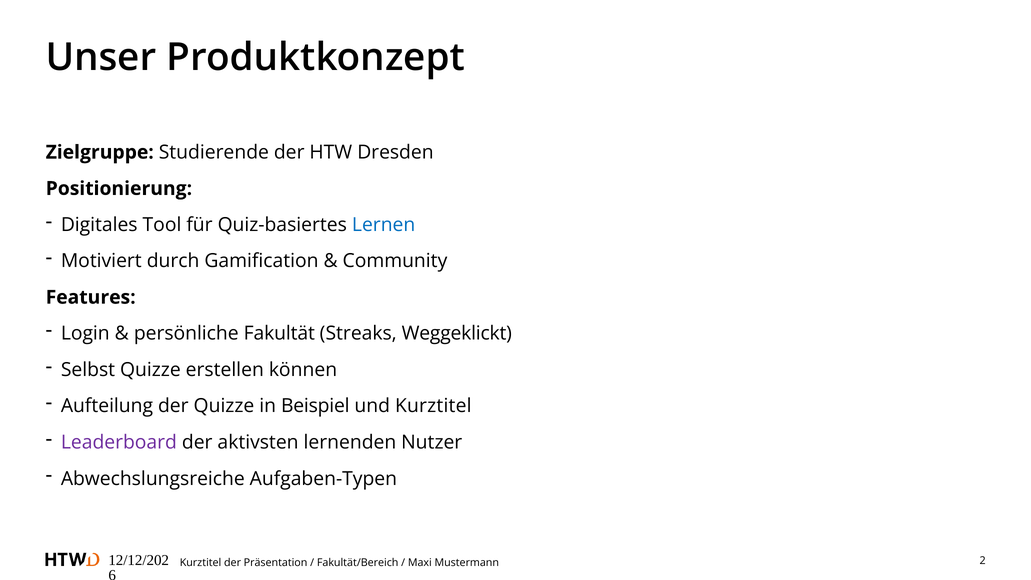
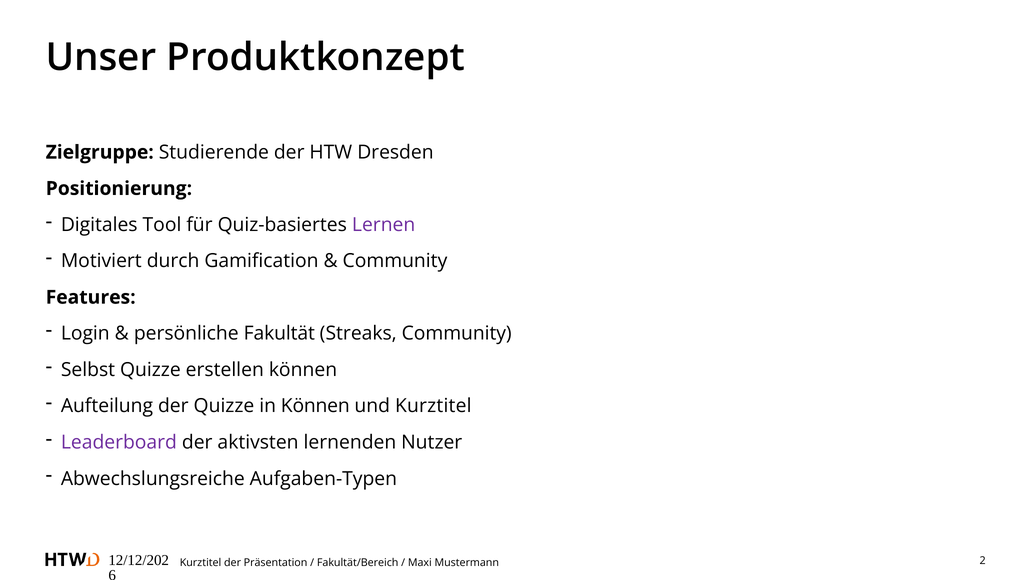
Lernen colour: blue -> purple
Streaks Weggeklickt: Weggeklickt -> Community
in Beispiel: Beispiel -> Können
